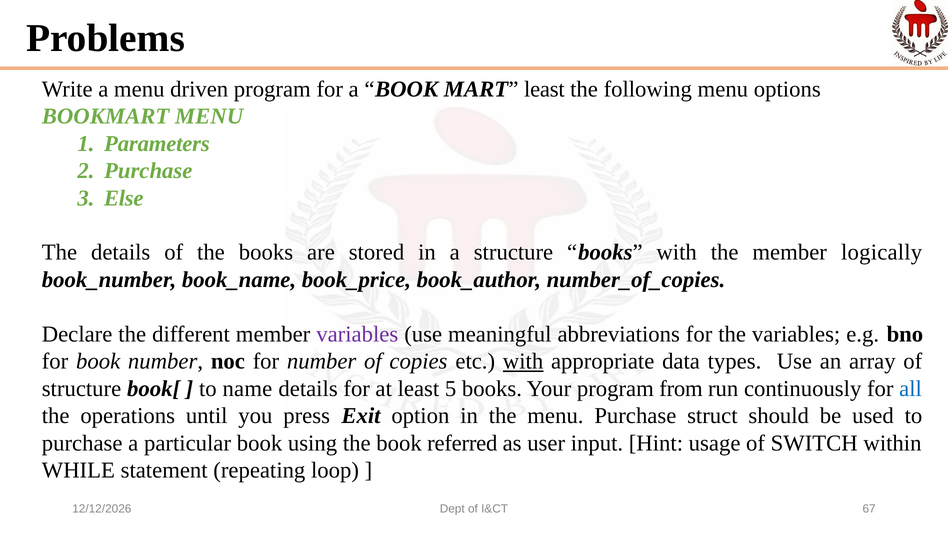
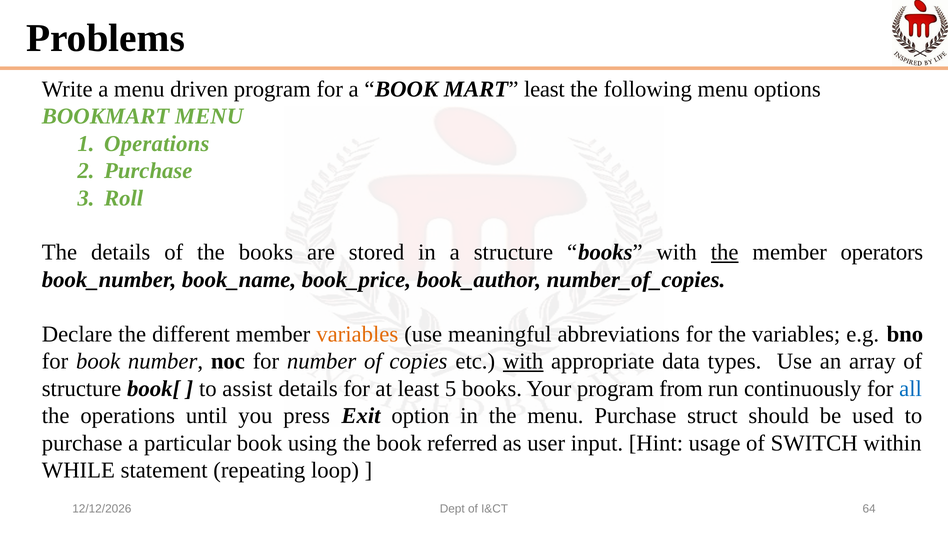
Parameters at (157, 144): Parameters -> Operations
Else: Else -> Roll
the at (725, 253) underline: none -> present
logically: logically -> operators
variables at (357, 334) colour: purple -> orange
name: name -> assist
67: 67 -> 64
